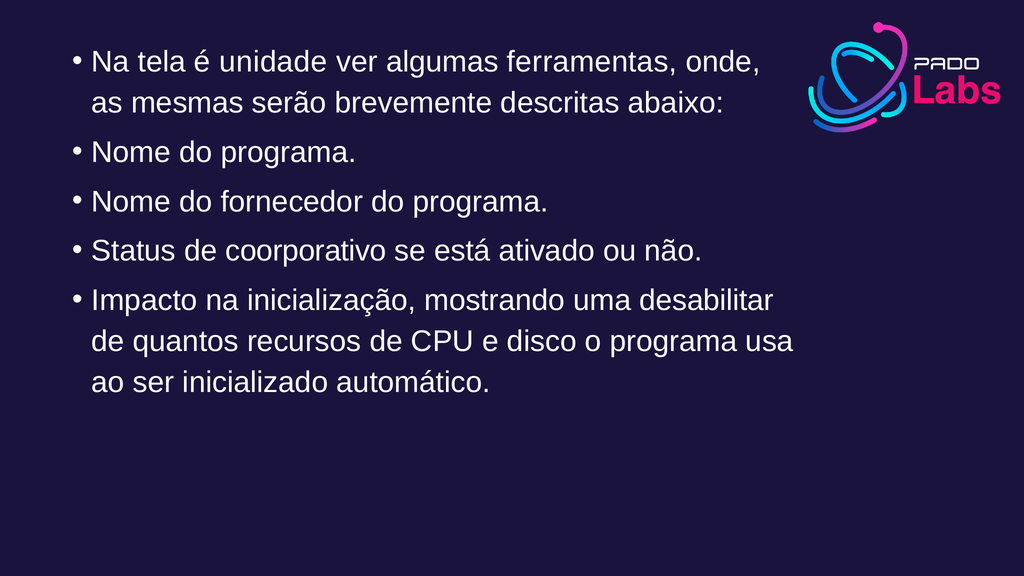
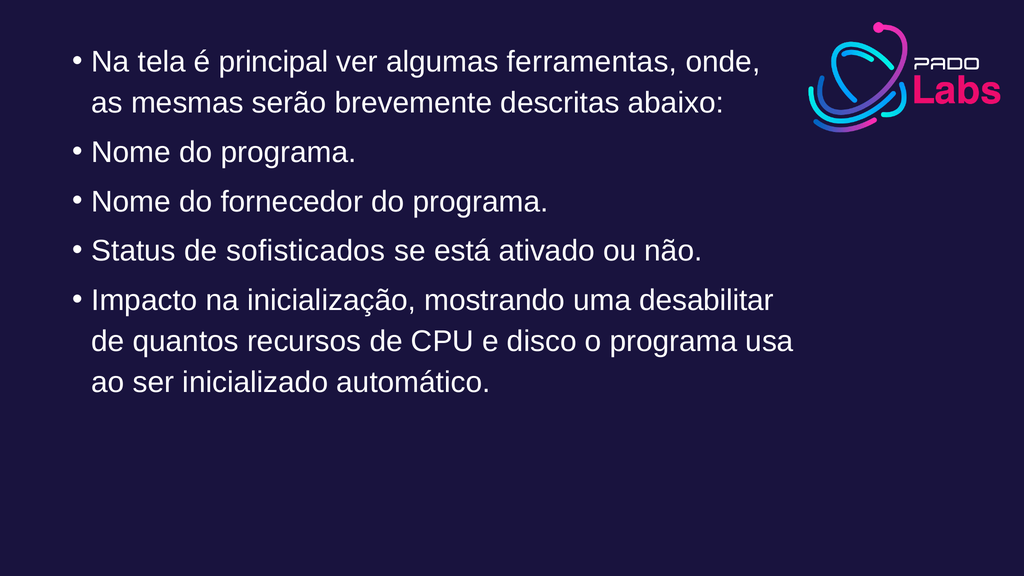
unidade: unidade -> principal
coorporativo: coorporativo -> sofisticados
